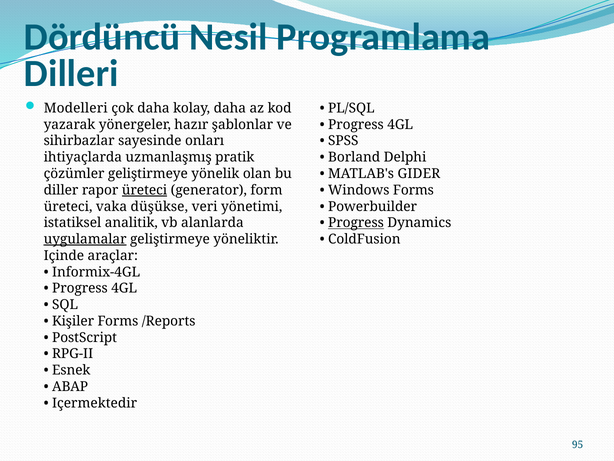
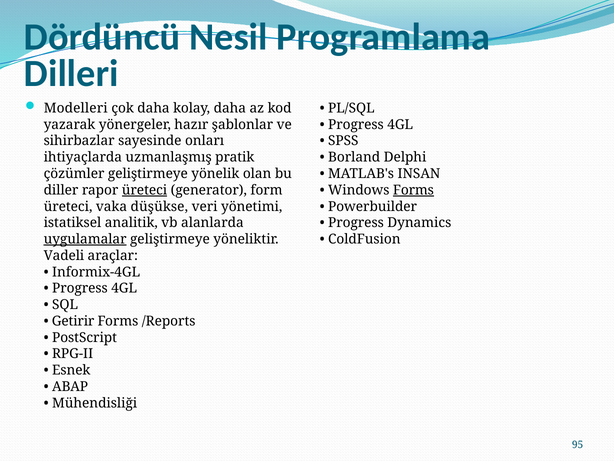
GIDER: GIDER -> INSAN
Forms at (413, 190) underline: none -> present
Progress at (356, 223) underline: present -> none
Içinde: Içinde -> Vadeli
Kişiler: Kişiler -> Getirir
Içermektedir: Içermektedir -> Mühendisliği
